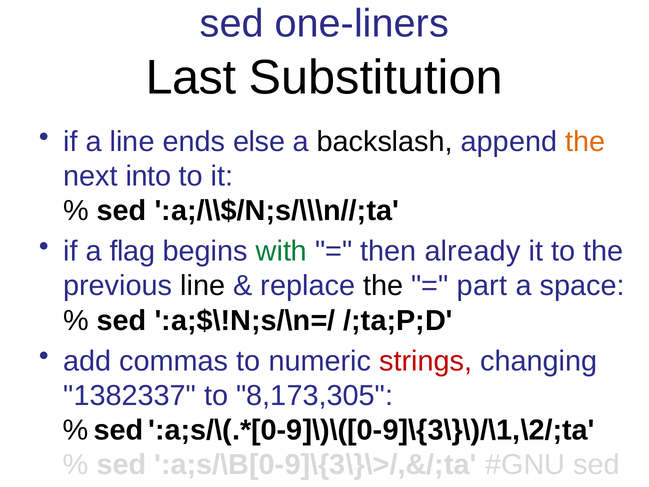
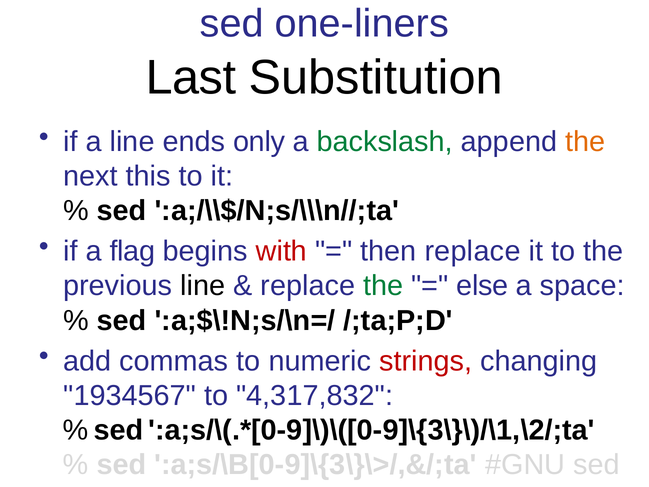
else: else -> only
backslash colour: black -> green
into: into -> this
with colour: green -> red
then already: already -> replace
the at (383, 286) colour: black -> green
part: part -> else
1382337: 1382337 -> 1934567
8,173,305: 8,173,305 -> 4,317,832
